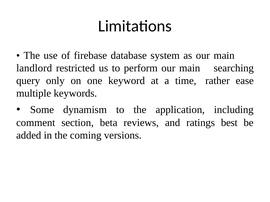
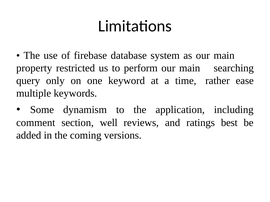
landlord: landlord -> property
beta: beta -> well
